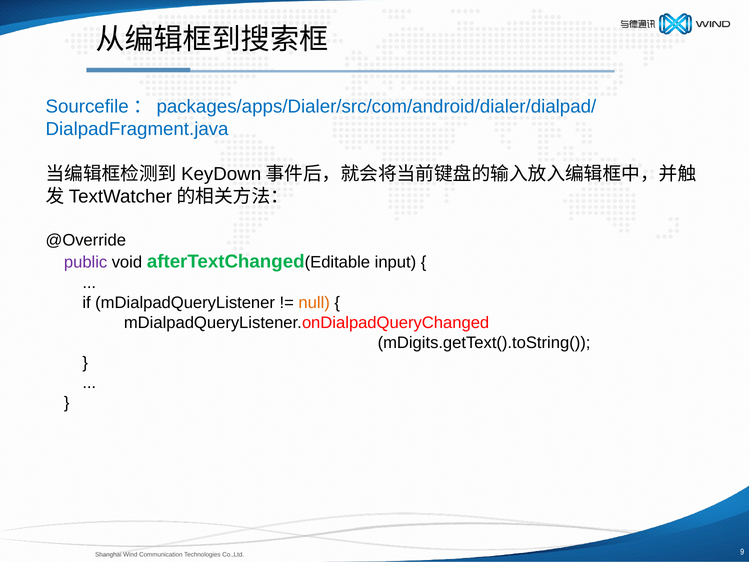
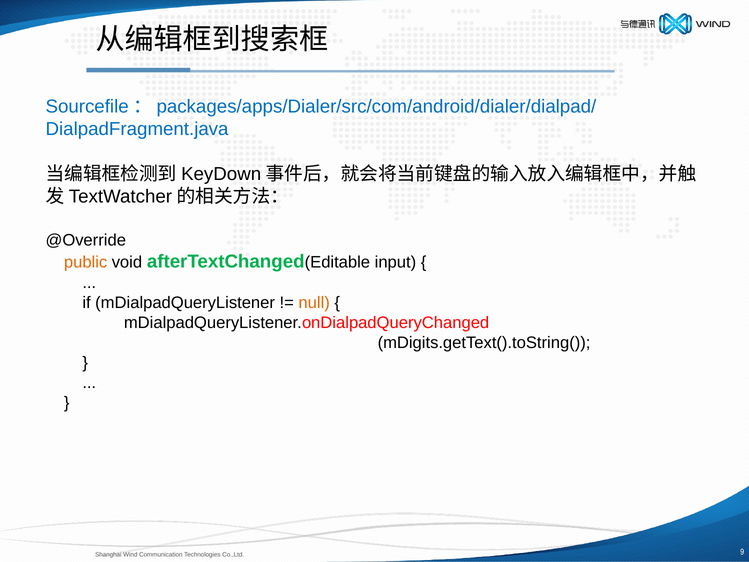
public colour: purple -> orange
